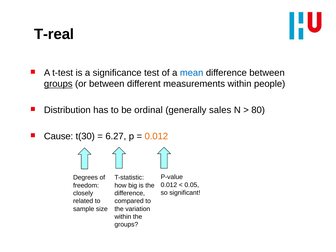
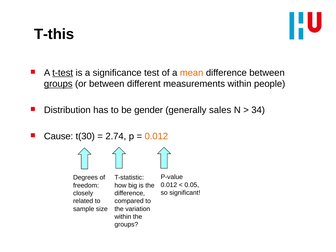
T-real: T-real -> T-this
t-test underline: none -> present
mean colour: blue -> orange
ordinal: ordinal -> gender
80: 80 -> 34
6.27: 6.27 -> 2.74
